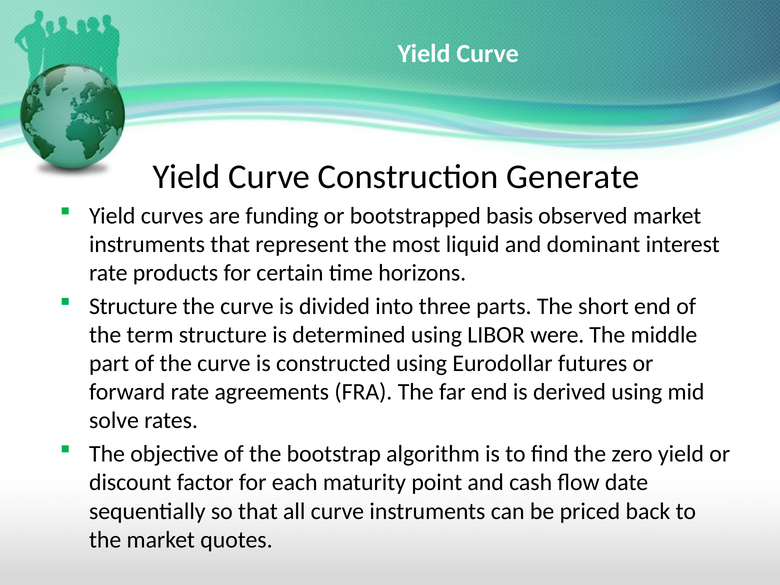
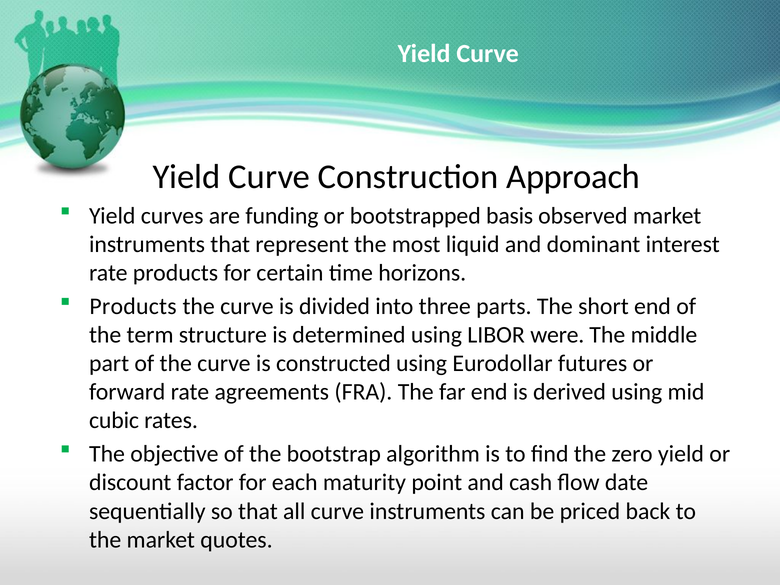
Generate: Generate -> Approach
Structure at (133, 306): Structure -> Products
solve: solve -> cubic
